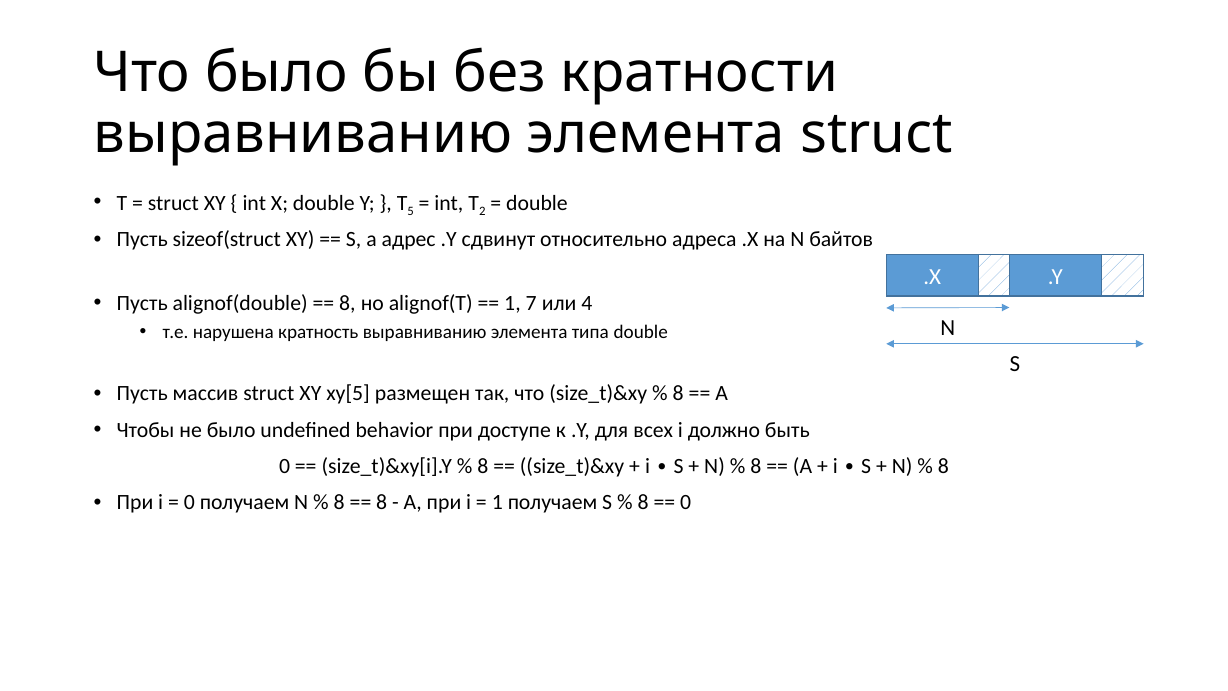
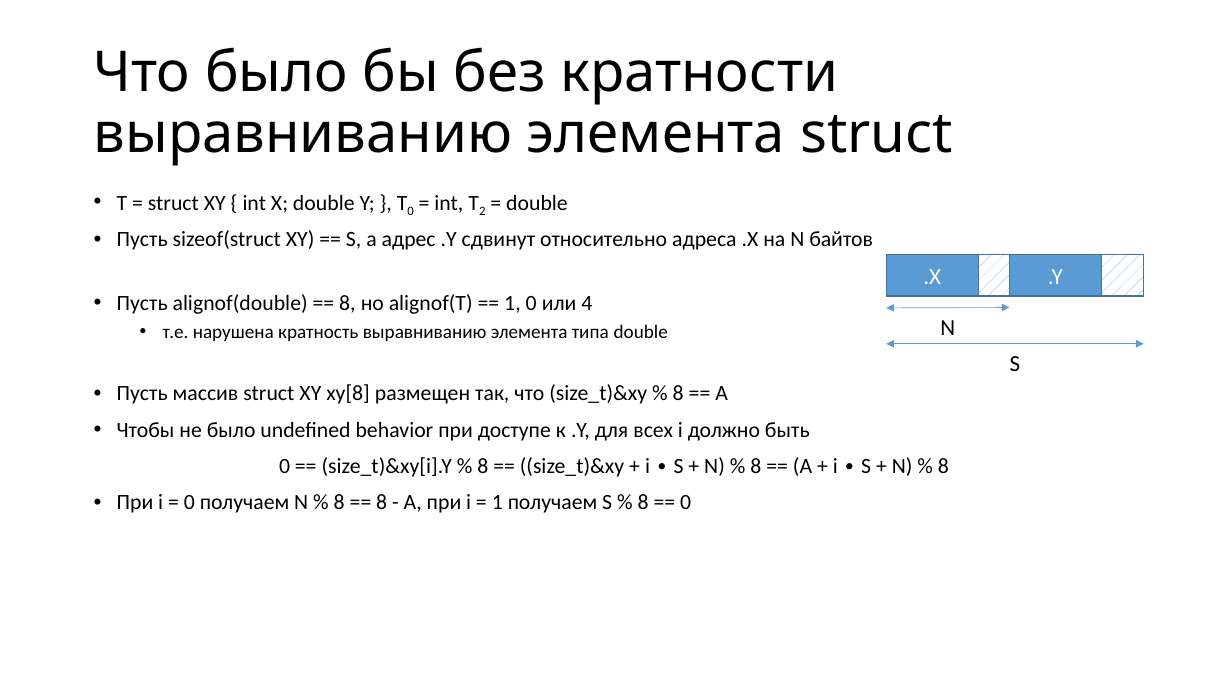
T 5: 5 -> 0
1 7: 7 -> 0
xy[5: xy[5 -> xy[8
